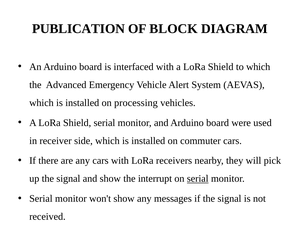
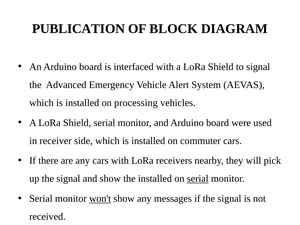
to which: which -> signal
the interrupt: interrupt -> installed
won't underline: none -> present
